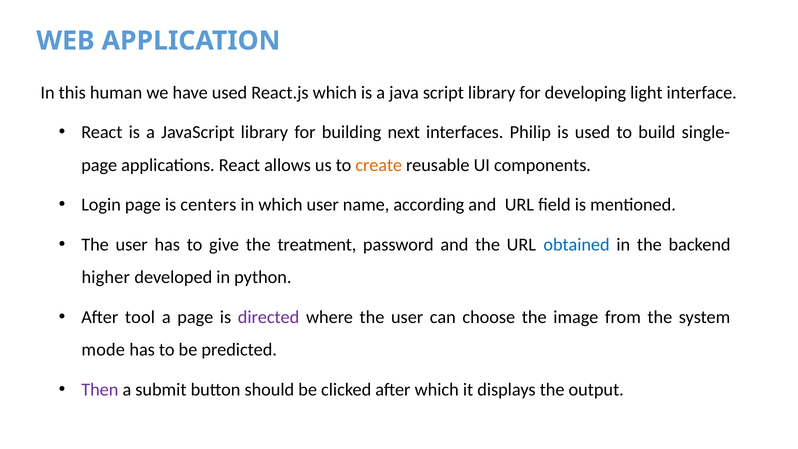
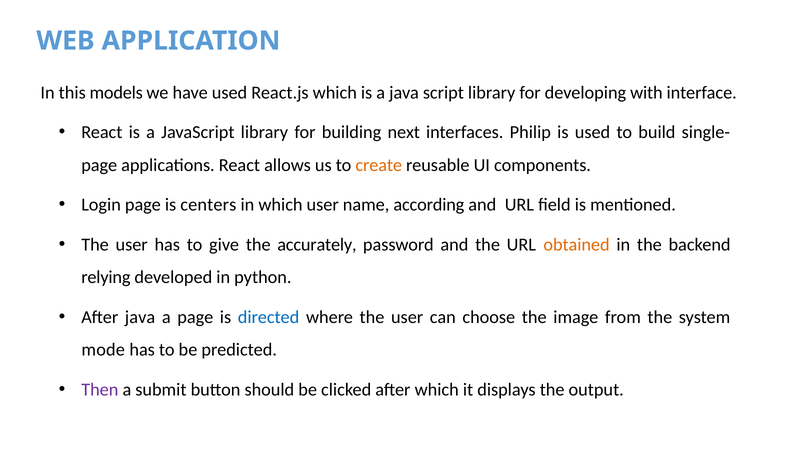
human: human -> models
light: light -> with
treatment: treatment -> accurately
obtained colour: blue -> orange
higher: higher -> relying
After tool: tool -> java
directed colour: purple -> blue
